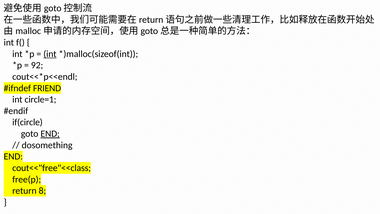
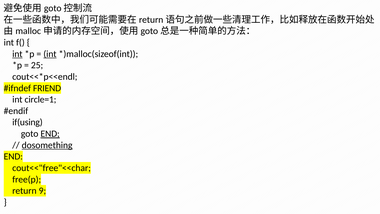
int at (17, 54) underline: none -> present
92: 92 -> 25
if(circle: if(circle -> if(using
dosomething underline: none -> present
cout<<"free"<<class: cout<<"free"<<class -> cout<<"free"<<char
8: 8 -> 9
